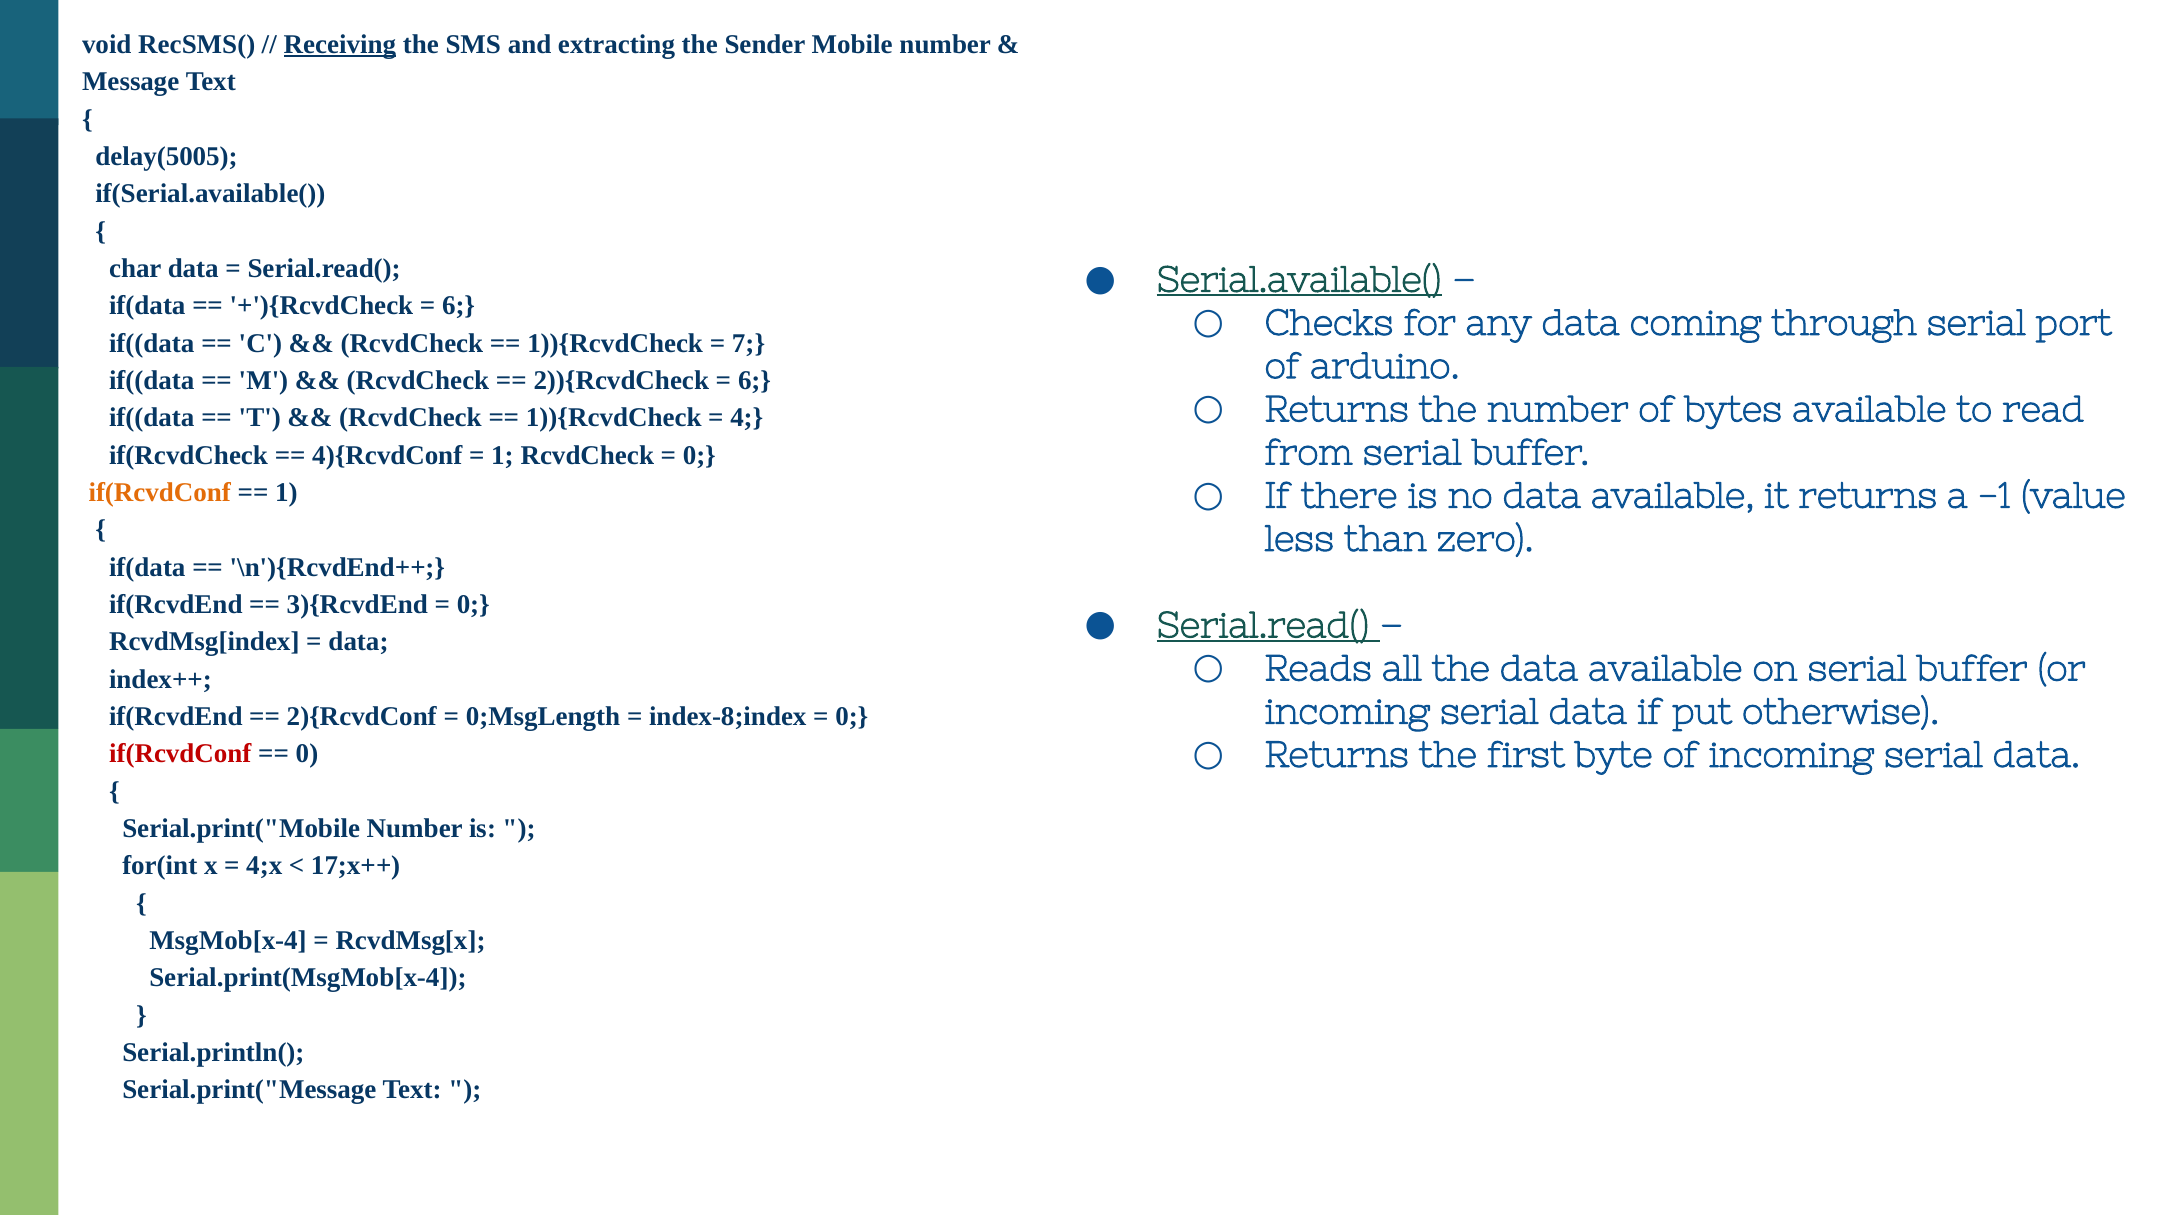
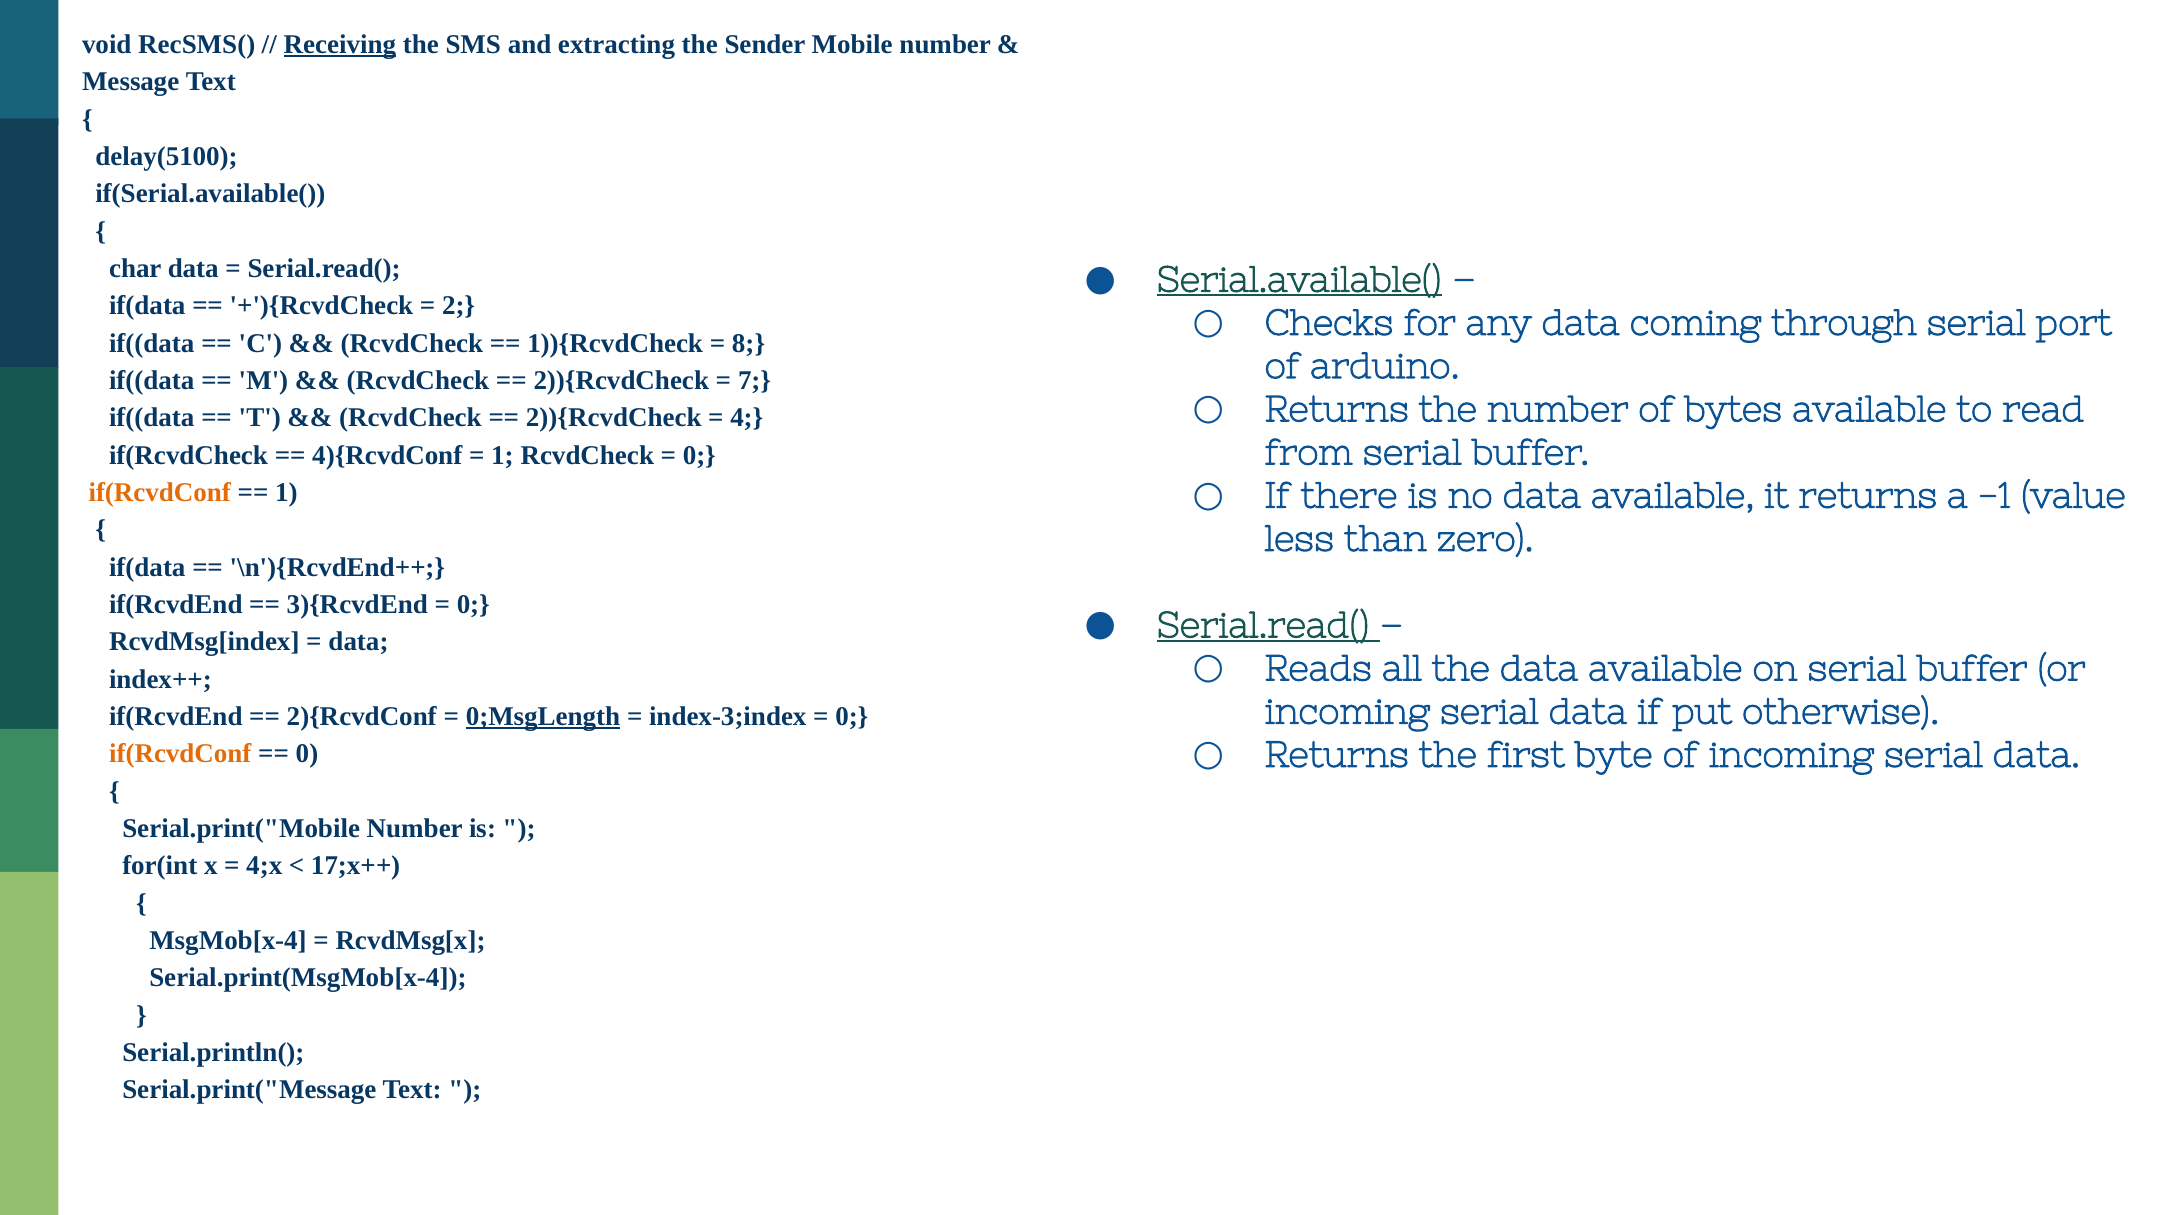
delay(5005: delay(5005 -> delay(5100
6 at (459, 306): 6 -> 2
7: 7 -> 8
6 at (755, 380): 6 -> 7
1)){RcvdCheck at (614, 418): 1)){RcvdCheck -> 2)){RcvdCheck
0;MsgLength underline: none -> present
index-8;index: index-8;index -> index-3;index
if(RcvdConf at (180, 754) colour: red -> orange
